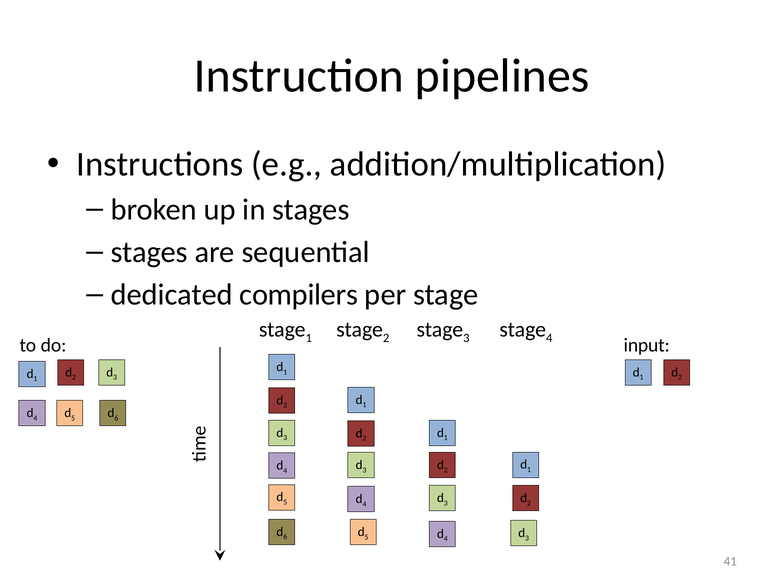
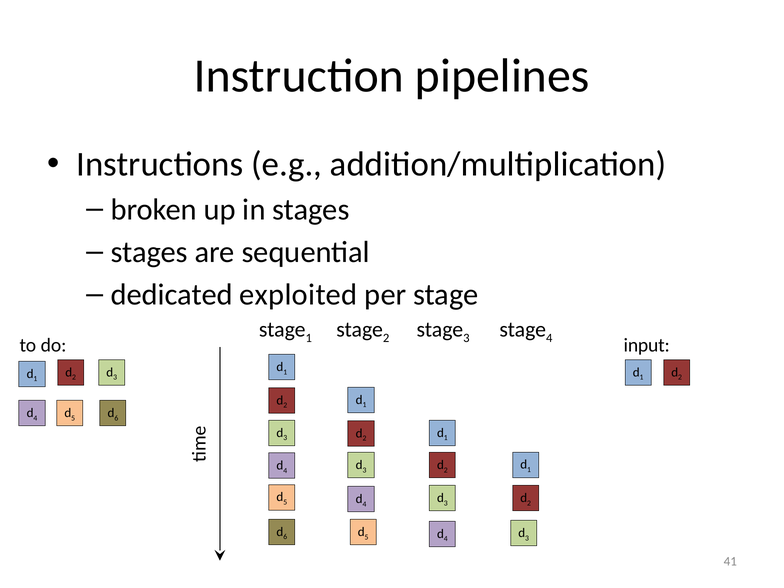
compilers: compilers -> exploited
